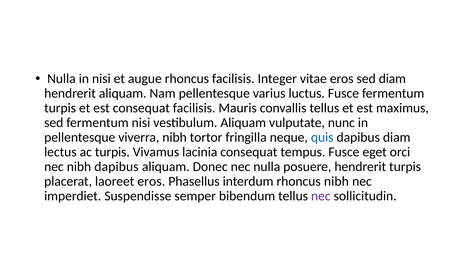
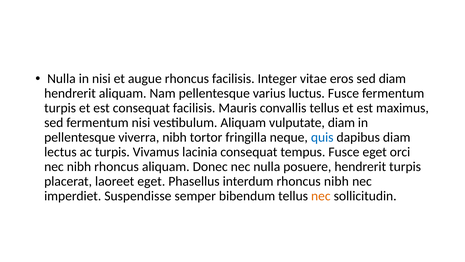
vulputate nunc: nunc -> diam
nibh dapibus: dapibus -> rhoncus
laoreet eros: eros -> eget
nec at (321, 196) colour: purple -> orange
